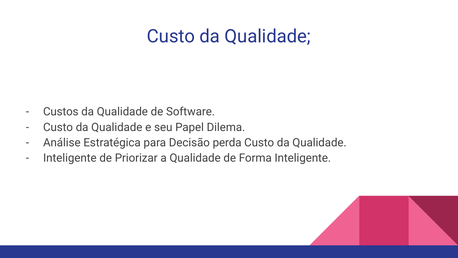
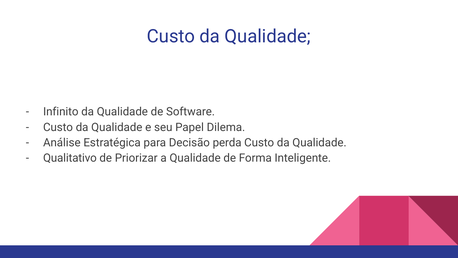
Custos: Custos -> Infinito
Inteligente at (70, 158): Inteligente -> Qualitativo
